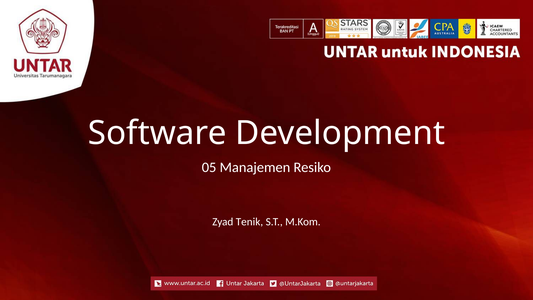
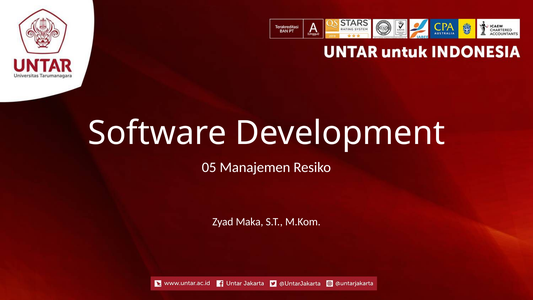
Tenik: Tenik -> Maka
